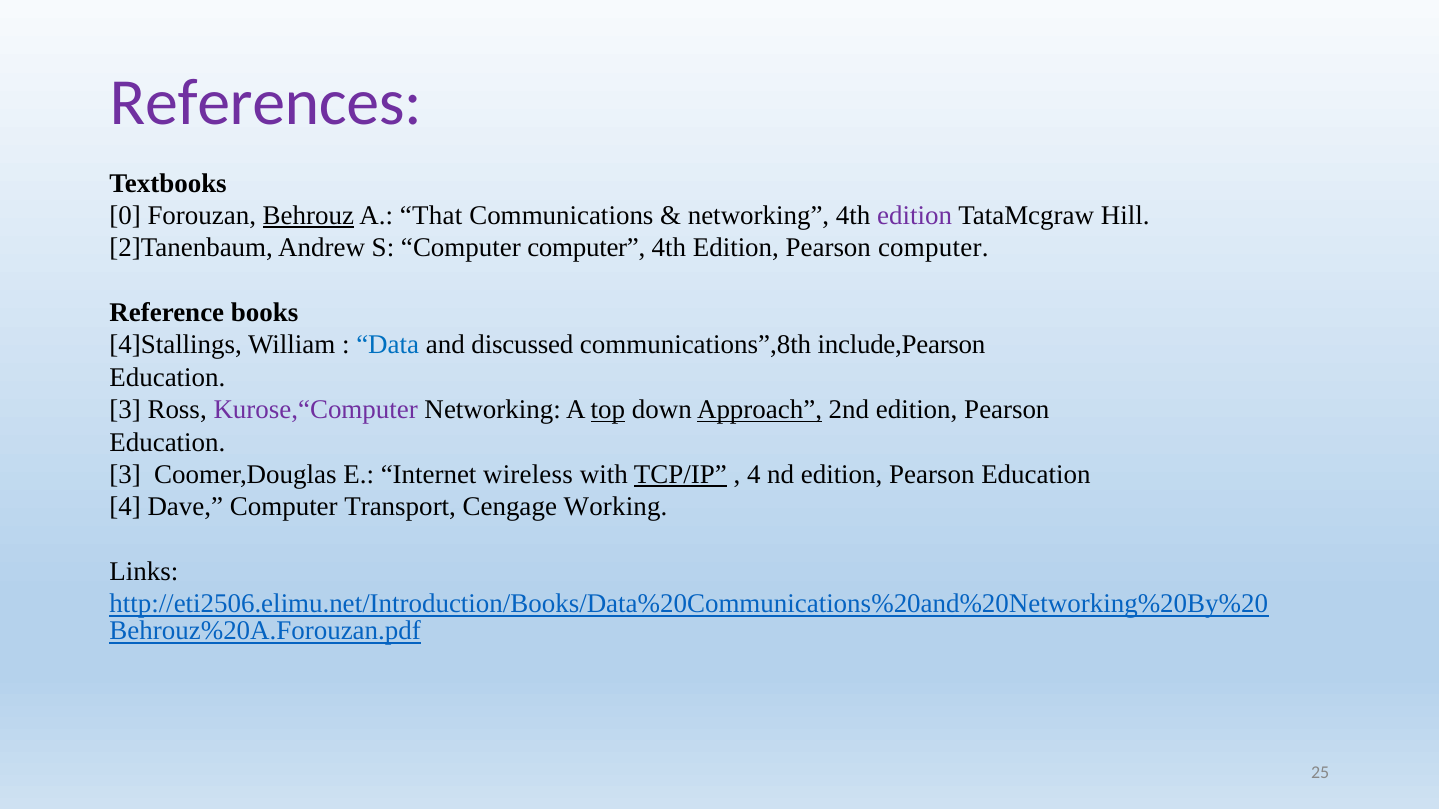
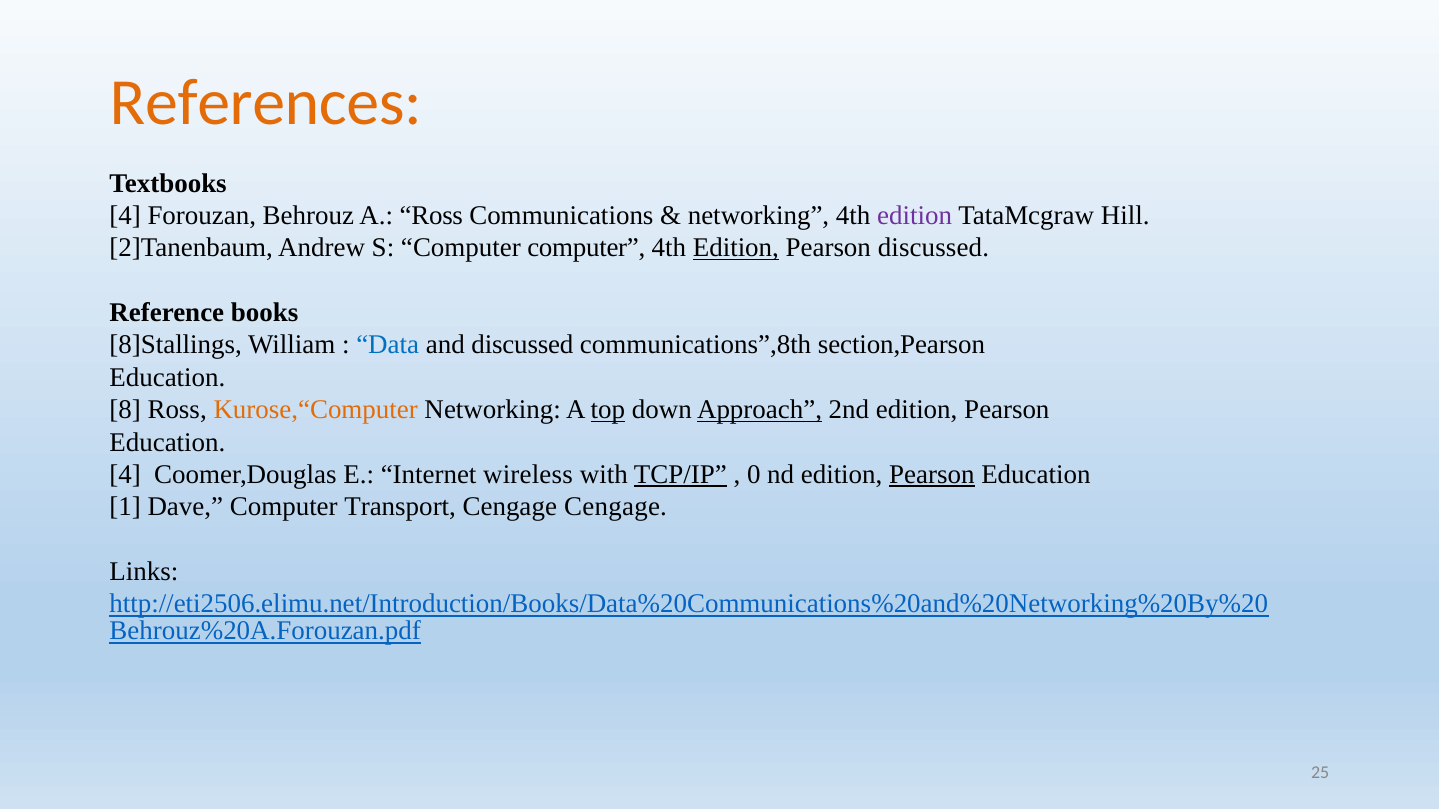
References colour: purple -> orange
0 at (125, 216): 0 -> 4
Behrouz underline: present -> none
A That: That -> Ross
Edition at (736, 248) underline: none -> present
Pearson computer: computer -> discussed
4]Stallings: 4]Stallings -> 8]Stallings
include,Pearson: include,Pearson -> section,Pearson
3 at (125, 410): 3 -> 8
Kurose,“Computer colour: purple -> orange
3 at (125, 475): 3 -> 4
4 at (754, 475): 4 -> 0
Pearson at (932, 475) underline: none -> present
4 at (125, 507): 4 -> 1
Cengage Working: Working -> Cengage
